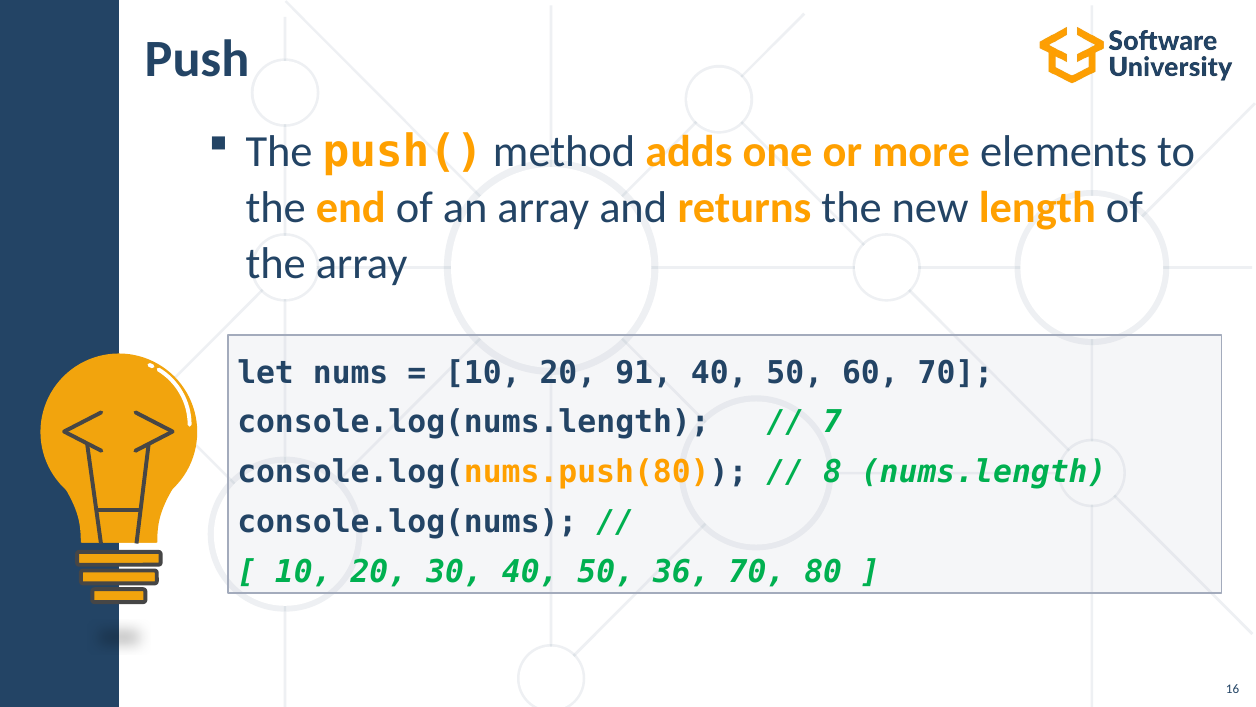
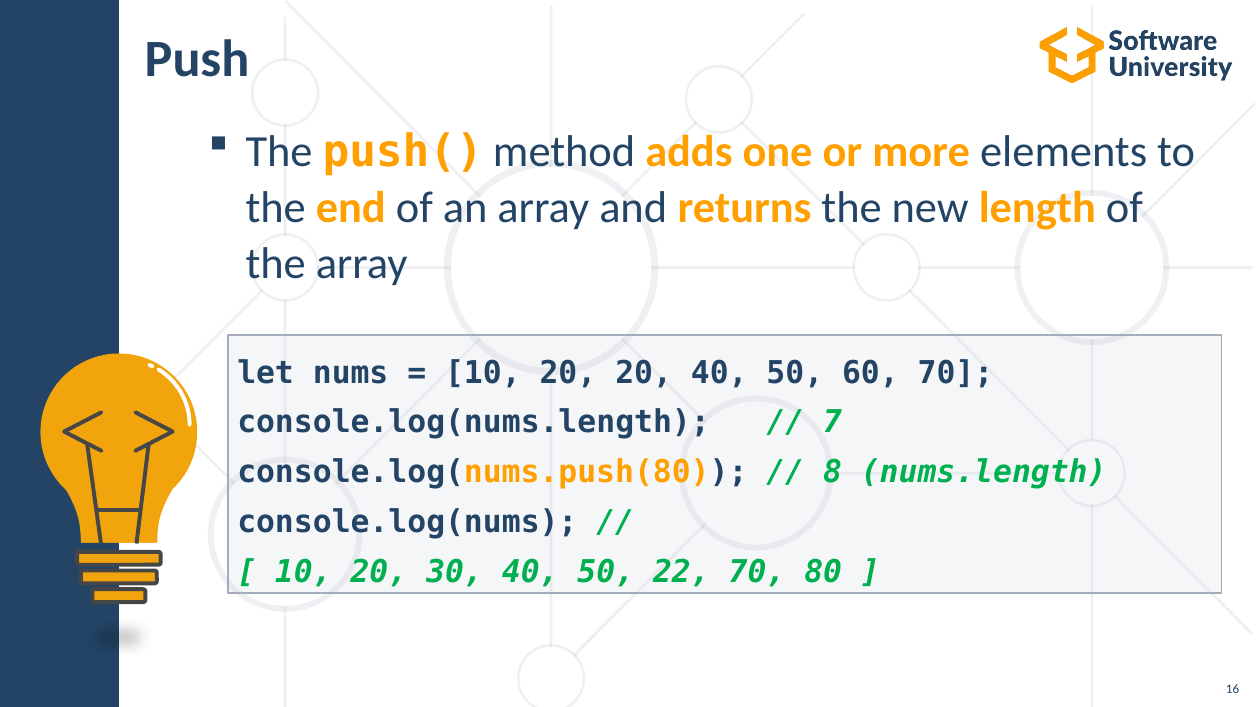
20 91: 91 -> 20
36: 36 -> 22
